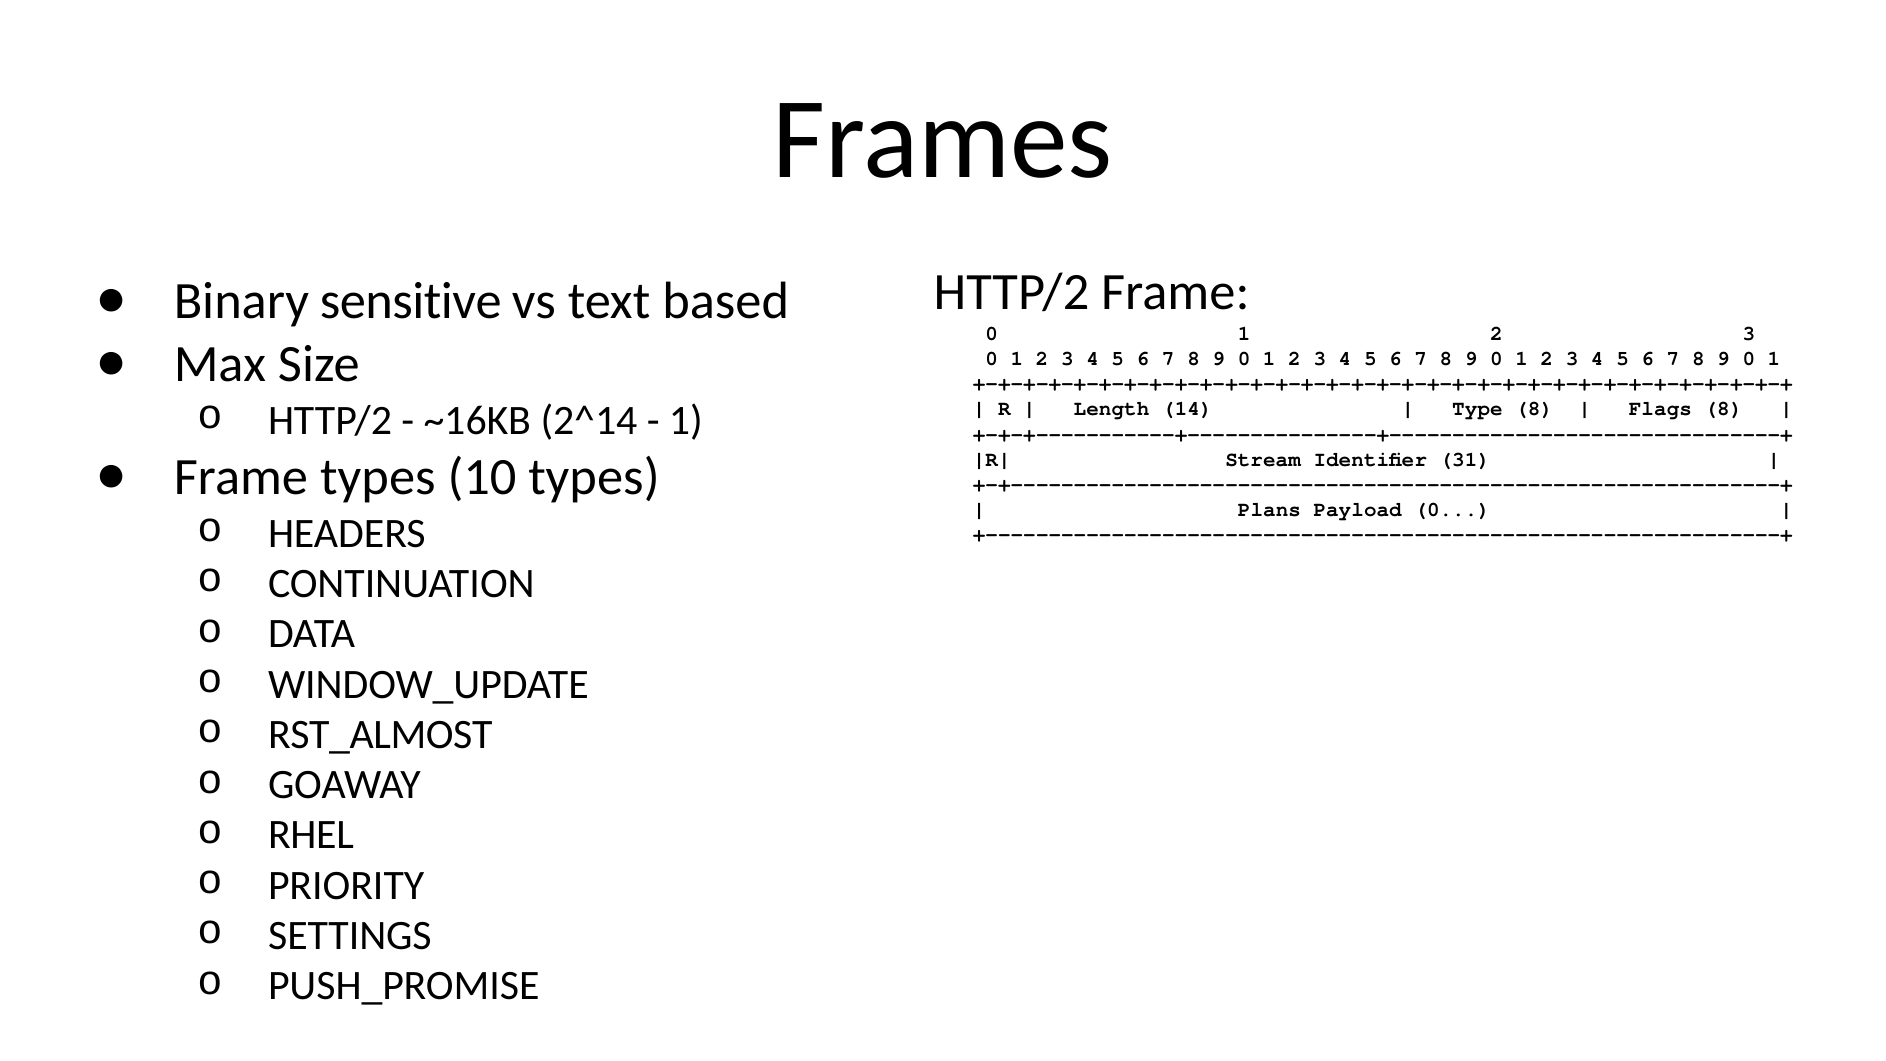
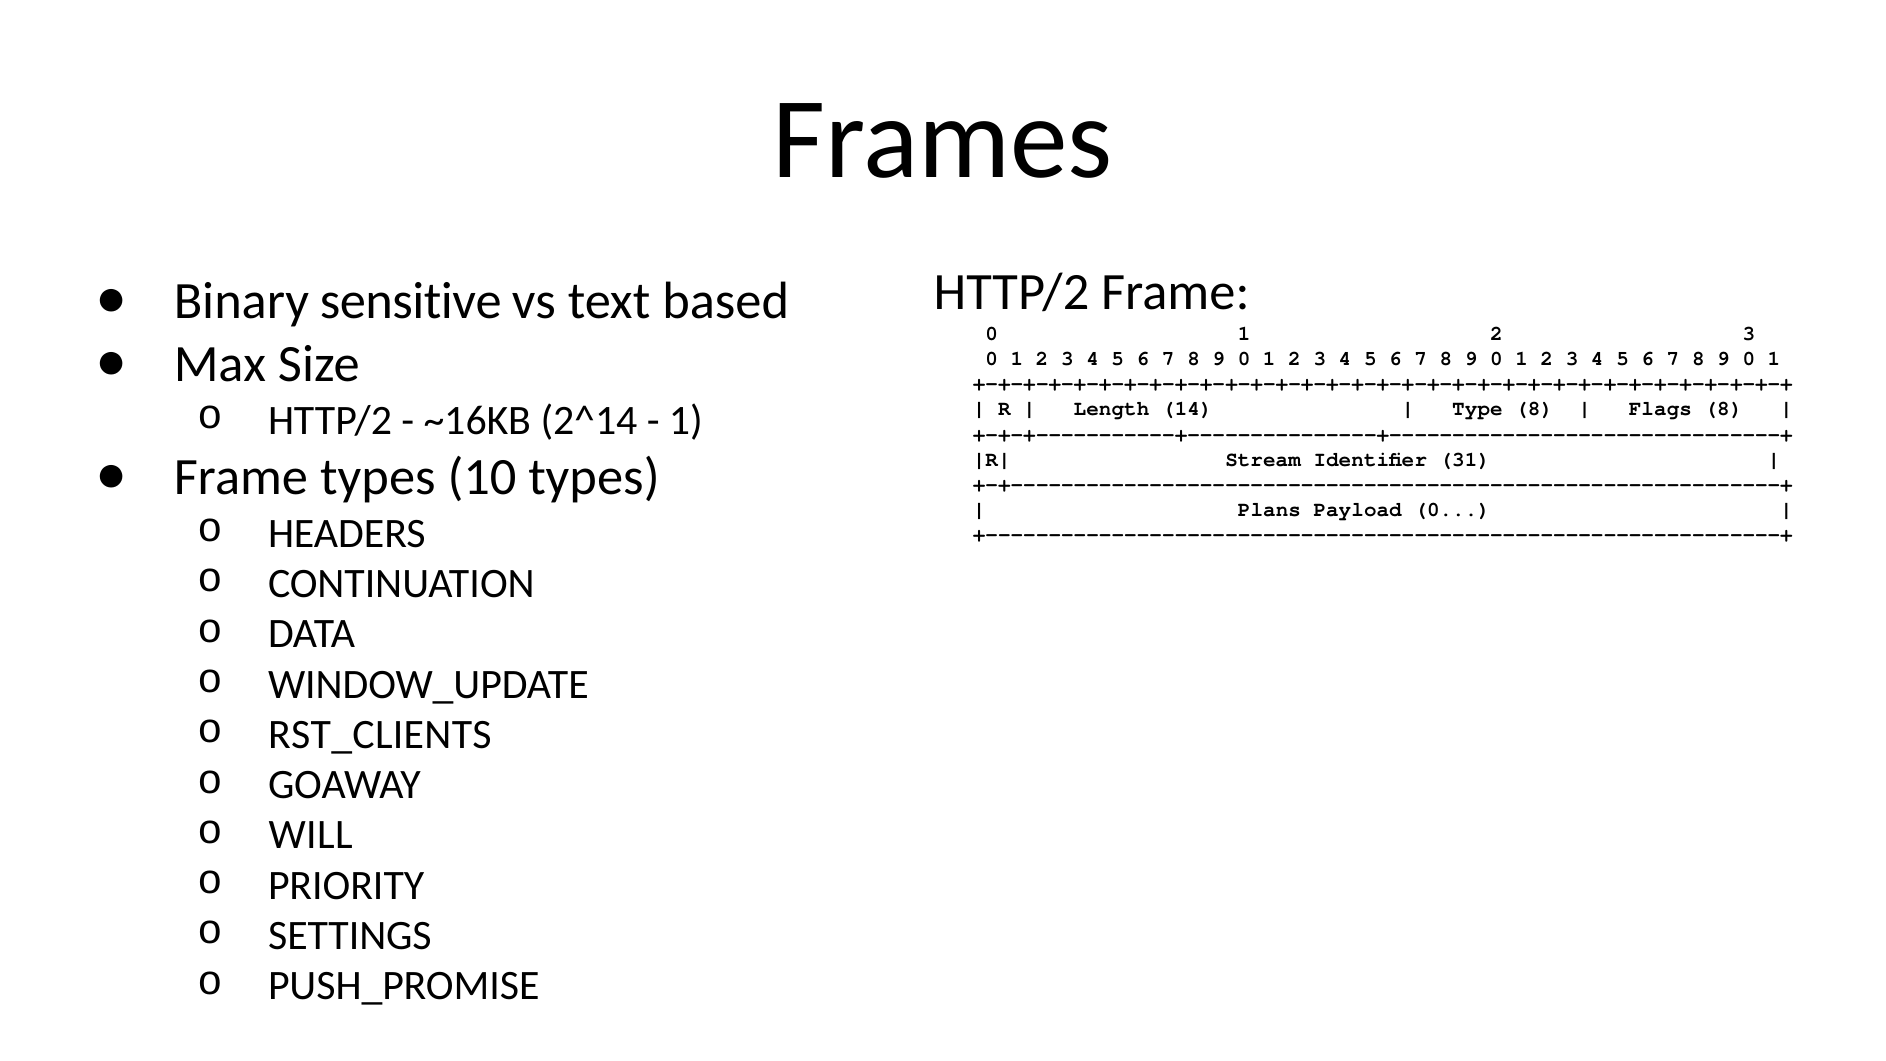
RST_ALMOST: RST_ALMOST -> RST_CLIENTS
RHEL: RHEL -> WILL
